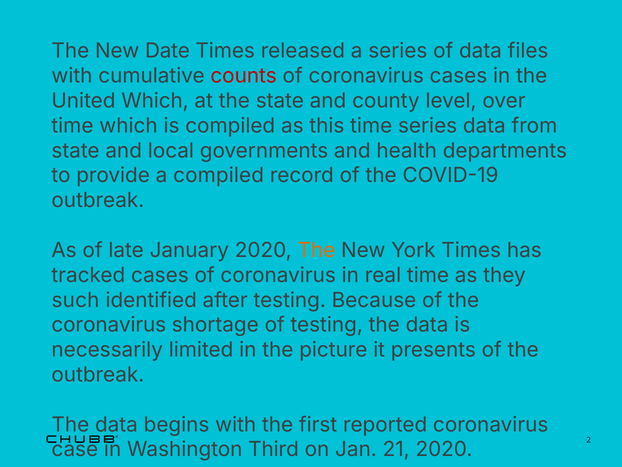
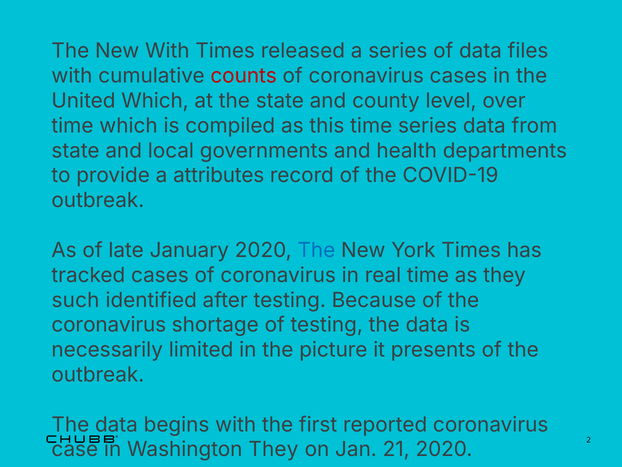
New Date: Date -> With
a compiled: compiled -> attributes
The at (316, 250) colour: orange -> blue
Washington Third: Third -> They
